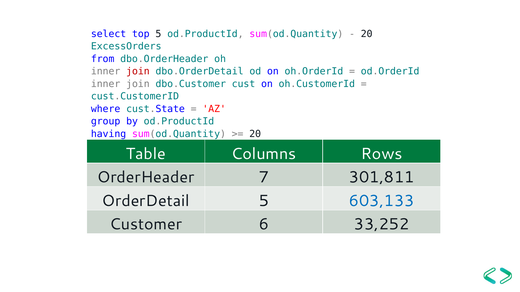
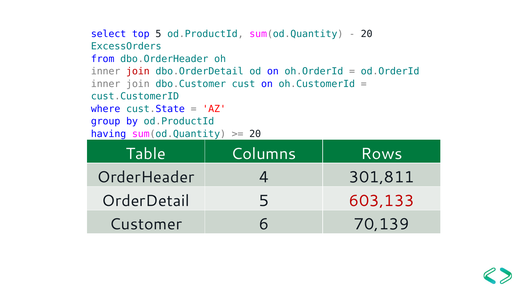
7: 7 -> 4
603,133 colour: blue -> red
33,252: 33,252 -> 70,139
